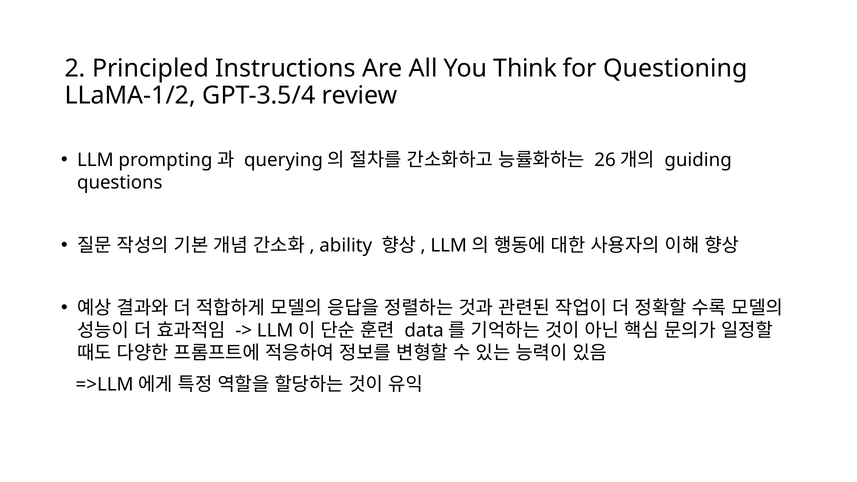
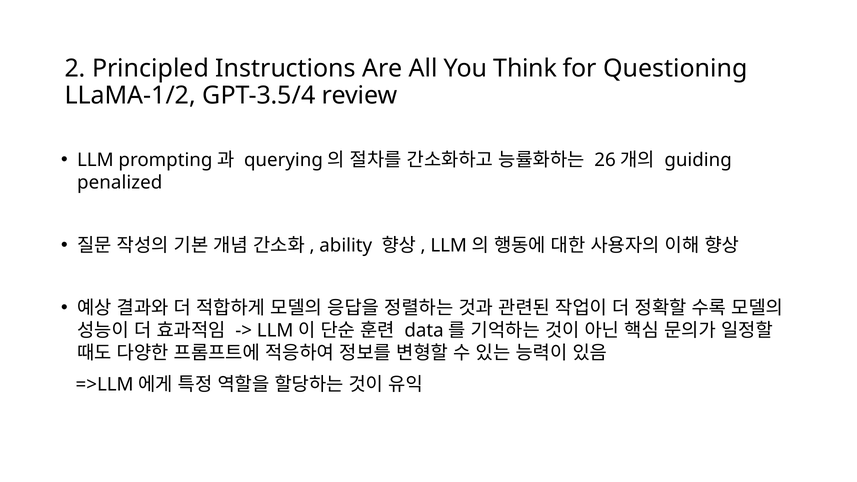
questions: questions -> penalized
